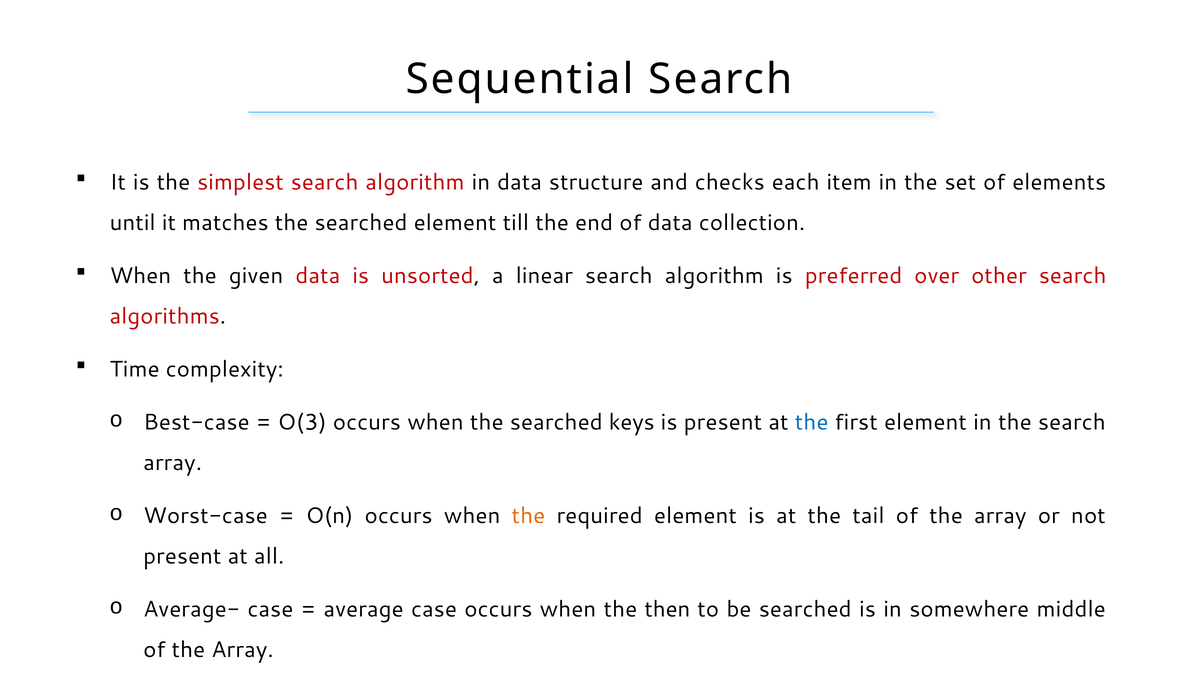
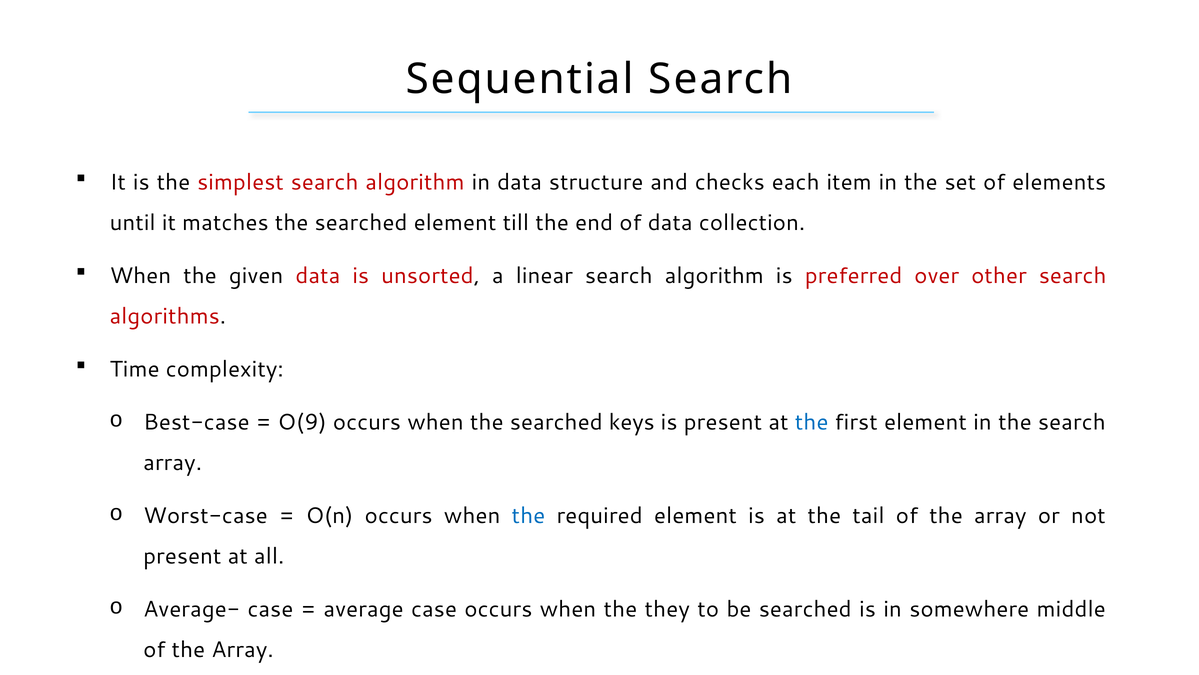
O(3: O(3 -> O(9
the at (528, 515) colour: orange -> blue
then: then -> they
